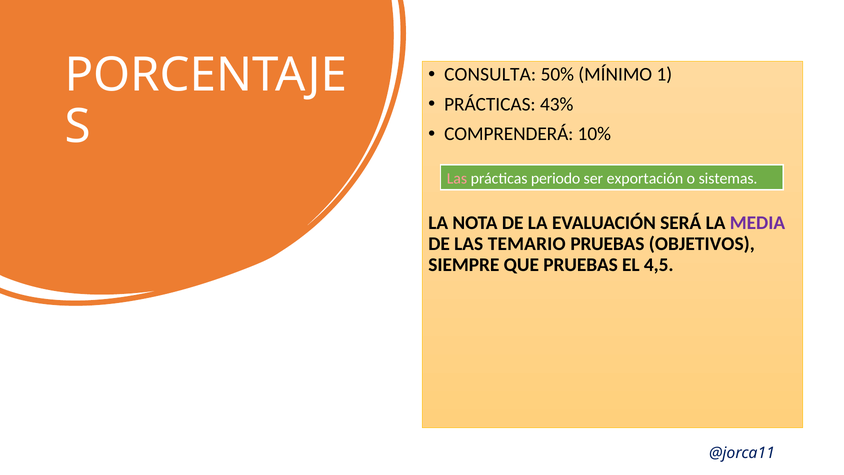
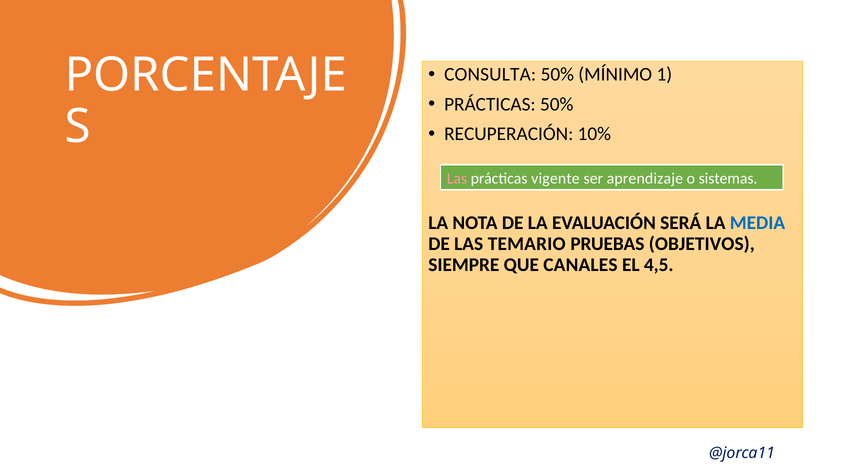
PRÁCTICAS 43%: 43% -> 50%
COMPRENDERÁ: COMPRENDERÁ -> RECUPERACIÓN
periodo: periodo -> vigente
exportación: exportación -> aprendizaje
MEDIA colour: purple -> blue
QUE PRUEBAS: PRUEBAS -> CANALES
